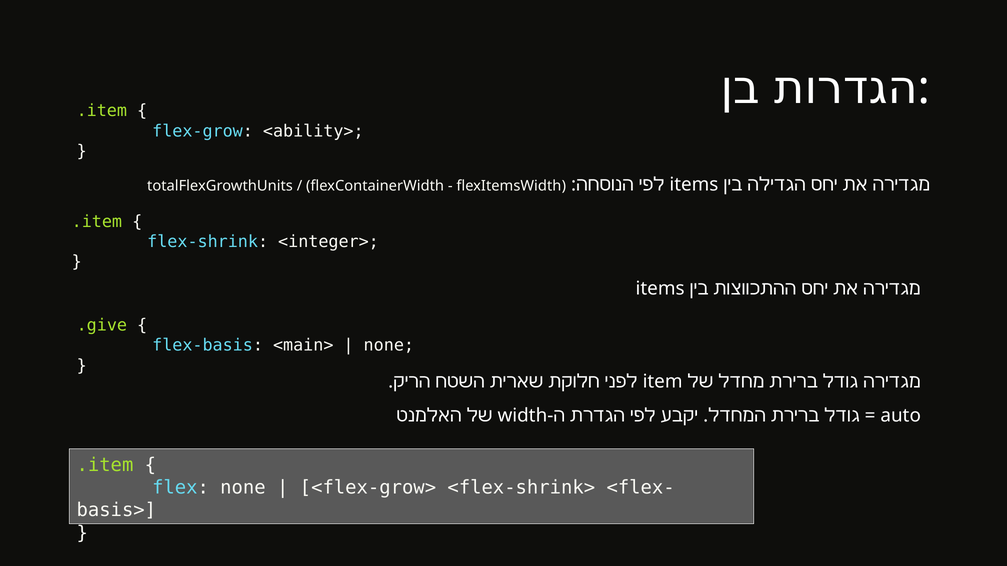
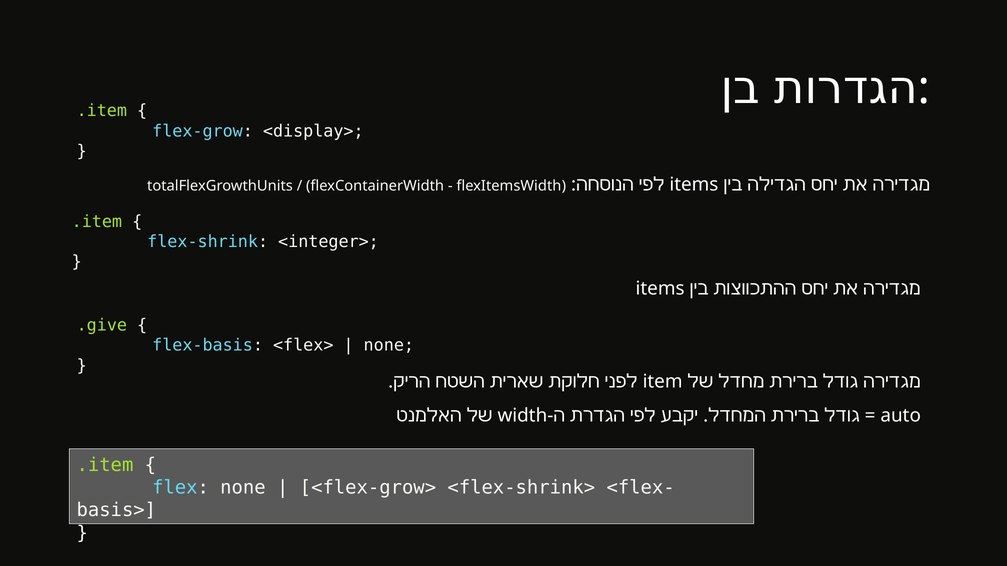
<ability>: <ability> -> <display>
<main>: <main> -> <flex>
